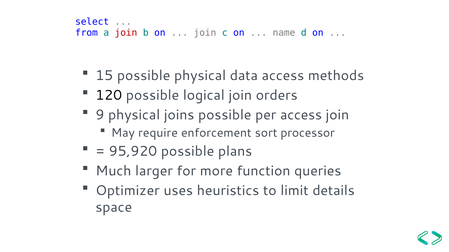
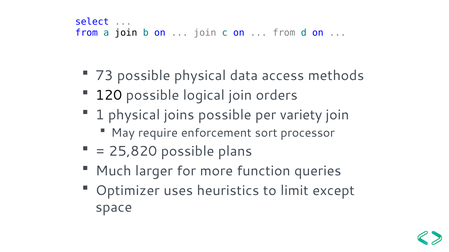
join at (126, 33) colour: red -> black
name at (284, 33): name -> from
15: 15 -> 73
9: 9 -> 1
per access: access -> variety
95,920: 95,920 -> 25,820
details: details -> except
